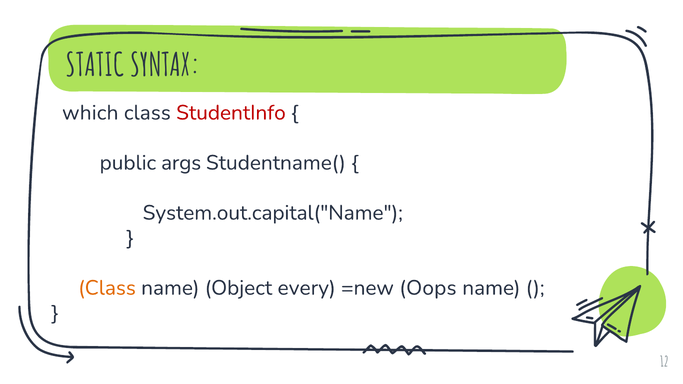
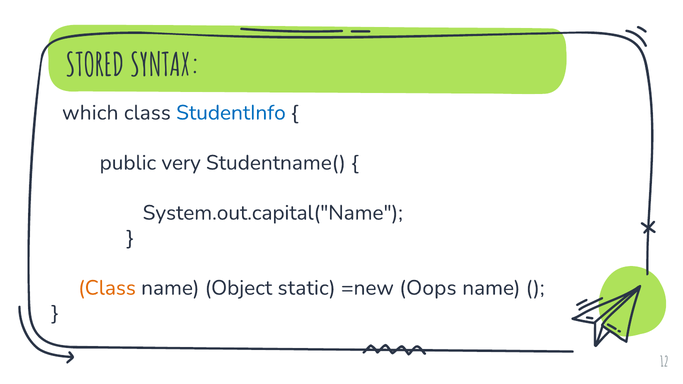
STATIC: STATIC -> STORED
StudentInfo colour: red -> blue
args: args -> very
every: every -> static
